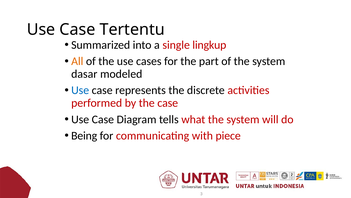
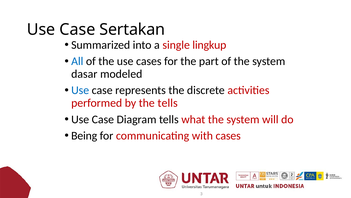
Tertentu: Tertentu -> Sertakan
All colour: orange -> blue
the case: case -> tells
with piece: piece -> cases
